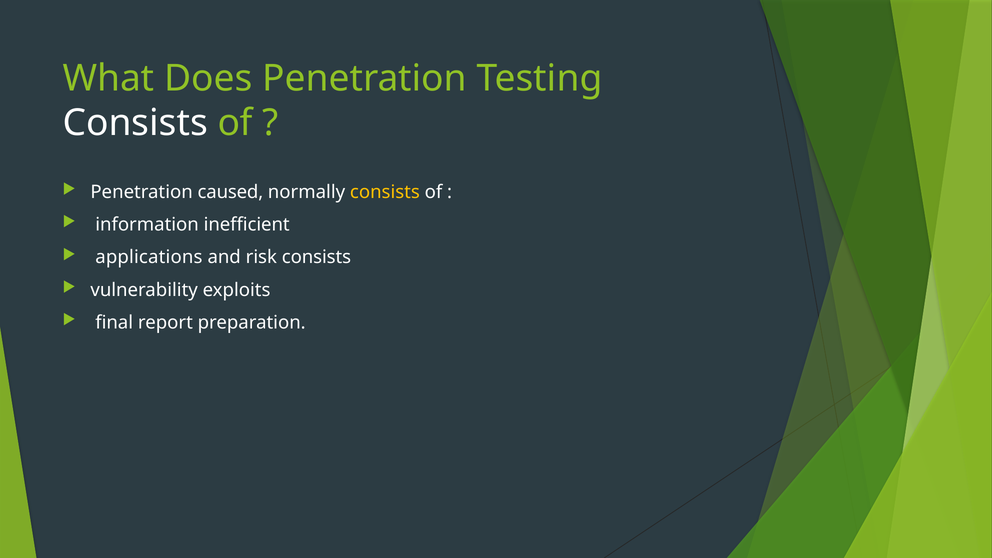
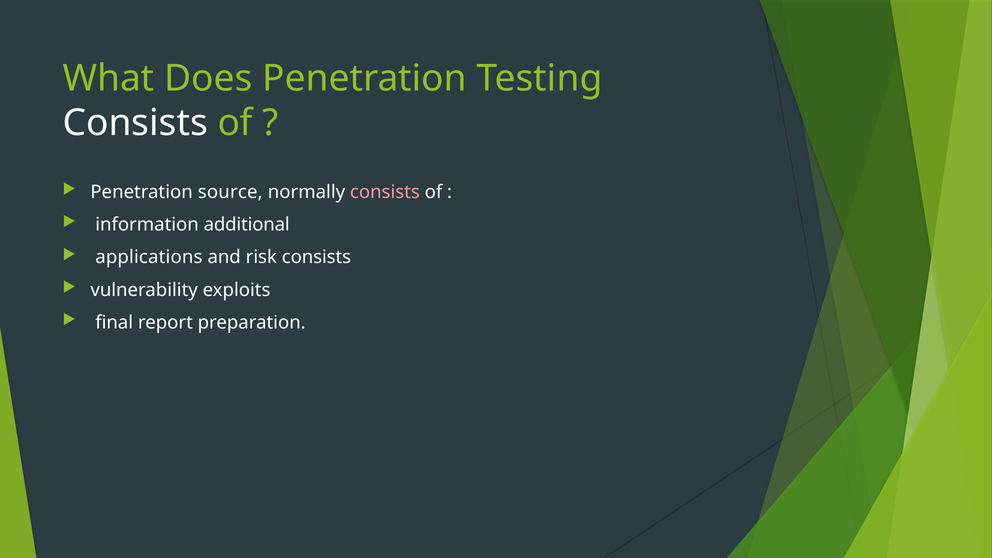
caused: caused -> source
consists at (385, 192) colour: yellow -> pink
inefficient: inefficient -> additional
